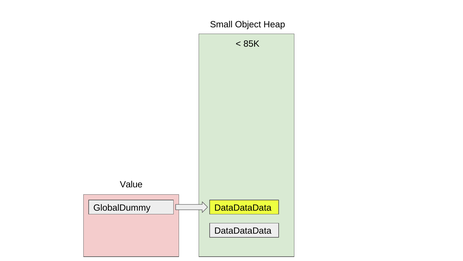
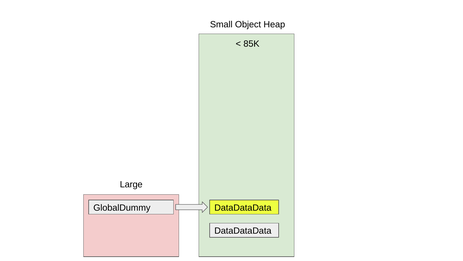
Value: Value -> Large
